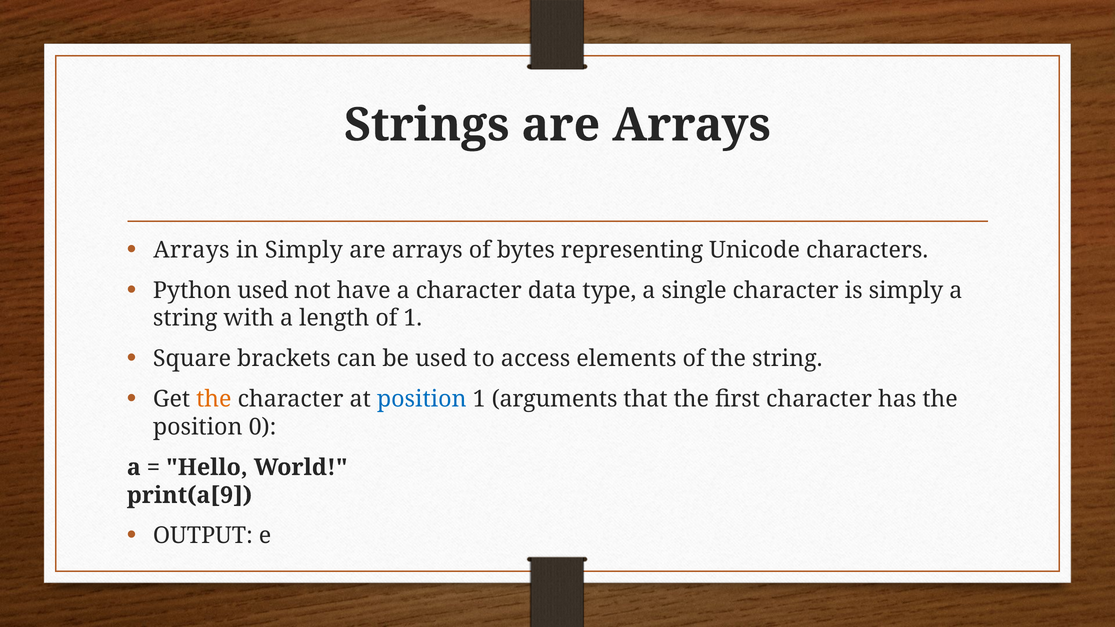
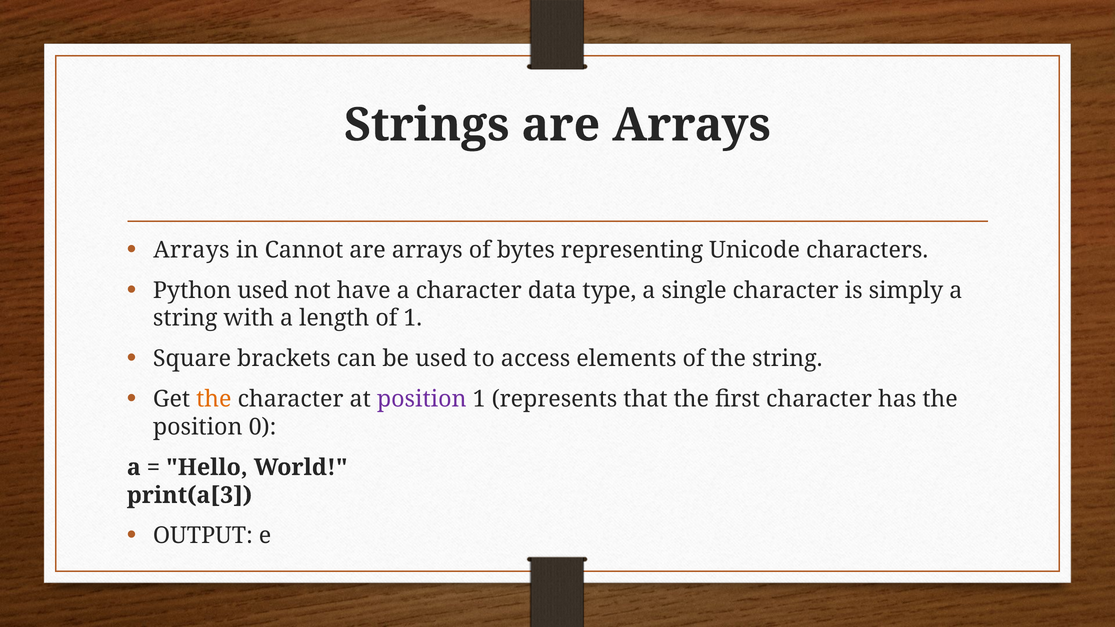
in Simply: Simply -> Cannot
position at (422, 399) colour: blue -> purple
arguments: arguments -> represents
print(a[9: print(a[9 -> print(a[3
